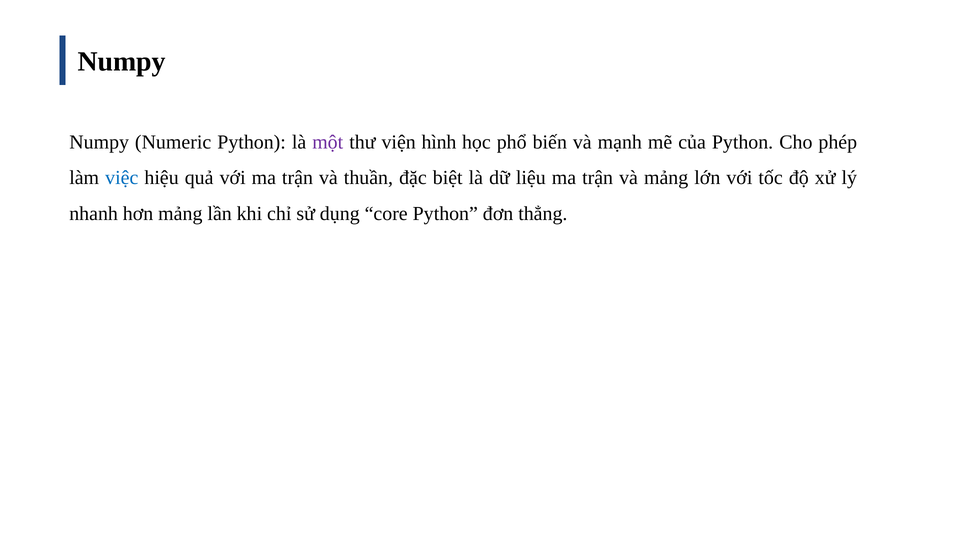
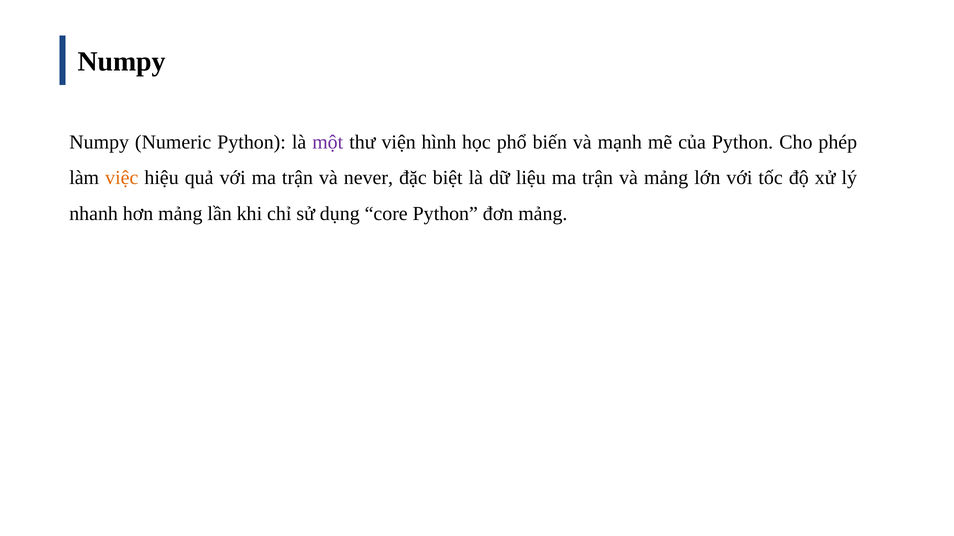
việc colour: blue -> orange
thuần: thuần -> never
đơn thẳng: thẳng -> mảng
